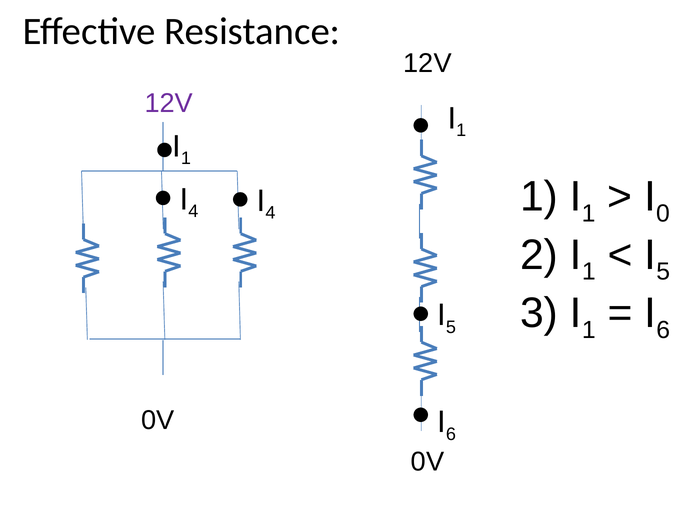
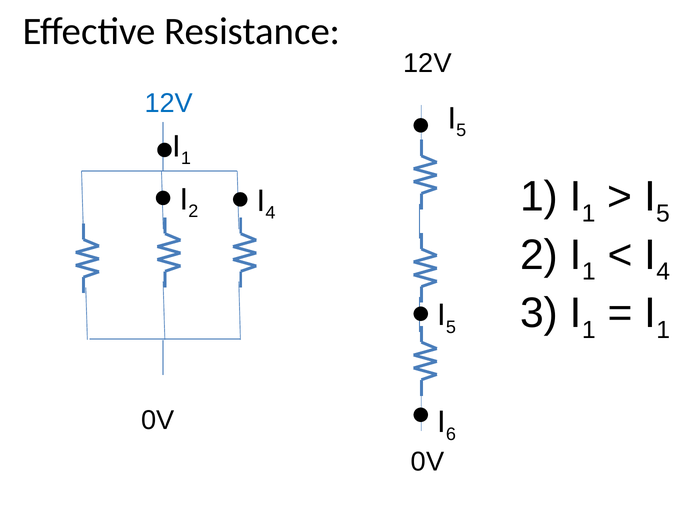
12V at (169, 103) colour: purple -> blue
1 at (461, 130): 1 -> 5
0 at (663, 214): 0 -> 5
4 at (193, 211): 4 -> 2
5 at (663, 272): 5 -> 4
6 at (663, 330): 6 -> 1
